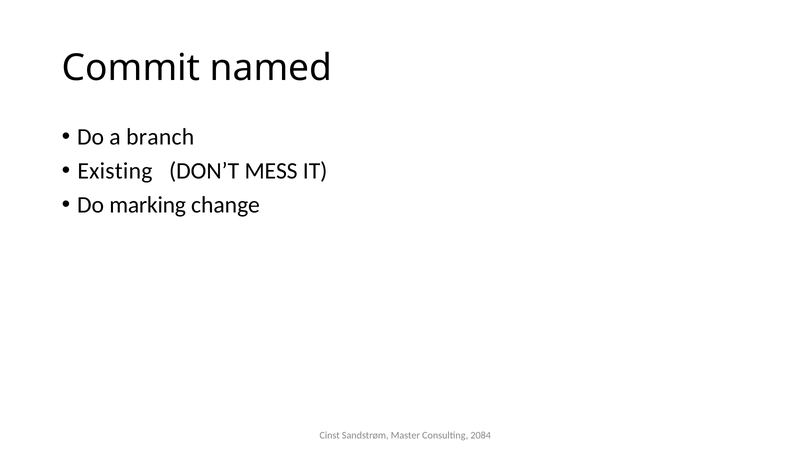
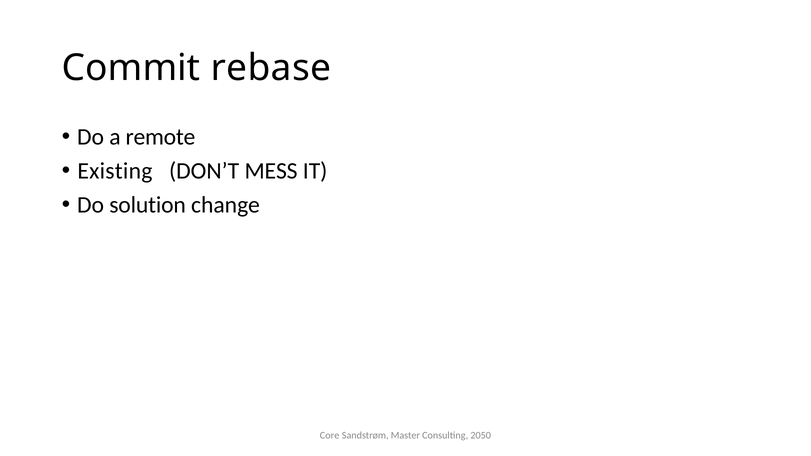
named: named -> rebase
branch: branch -> remote
marking: marking -> solution
Cinst: Cinst -> Core
2084: 2084 -> 2050
